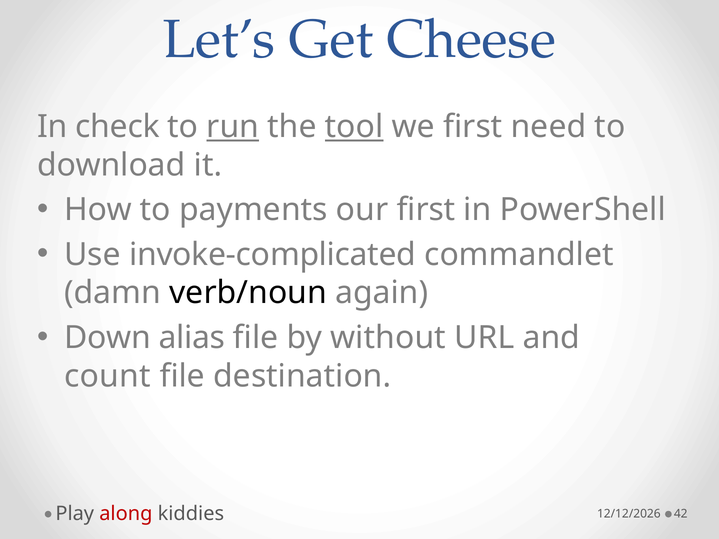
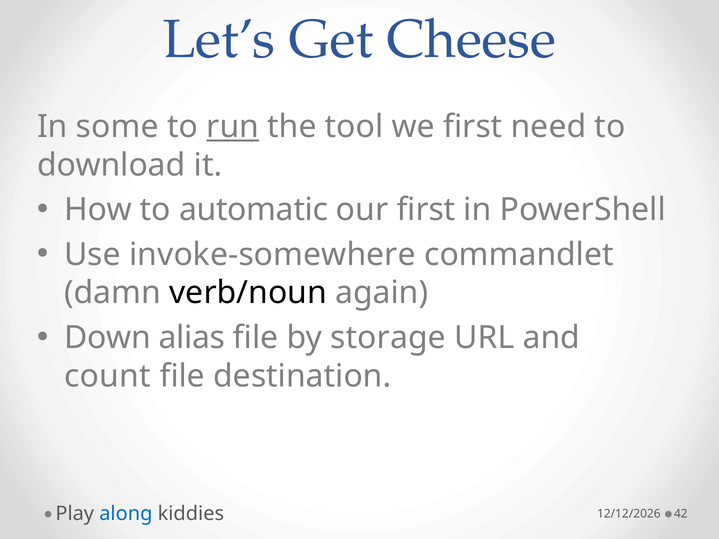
check: check -> some
tool underline: present -> none
payments: payments -> automatic
invoke-complicated: invoke-complicated -> invoke-somewhere
without: without -> storage
along colour: red -> blue
